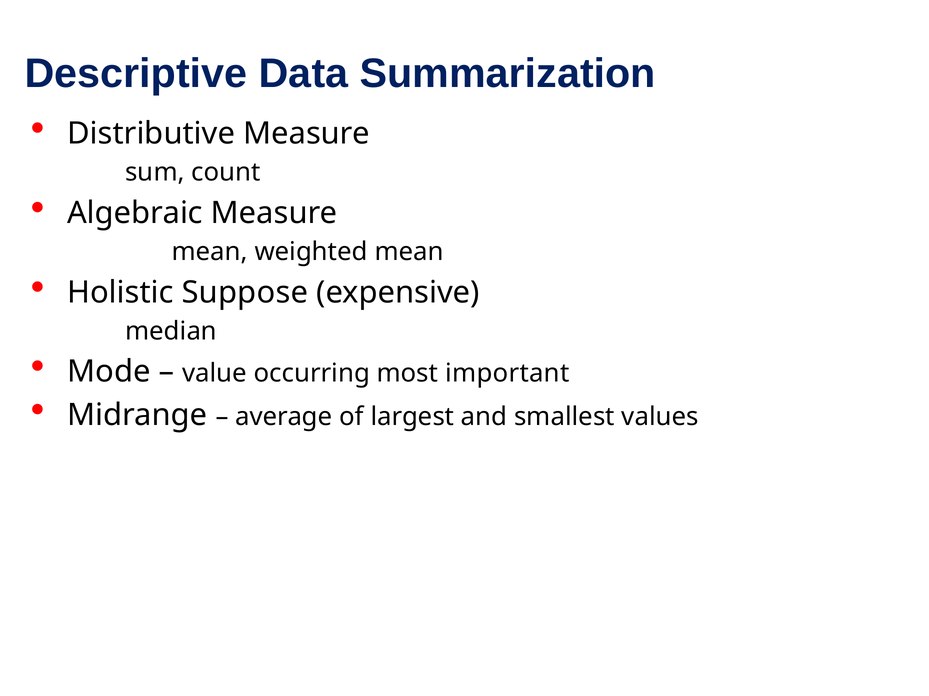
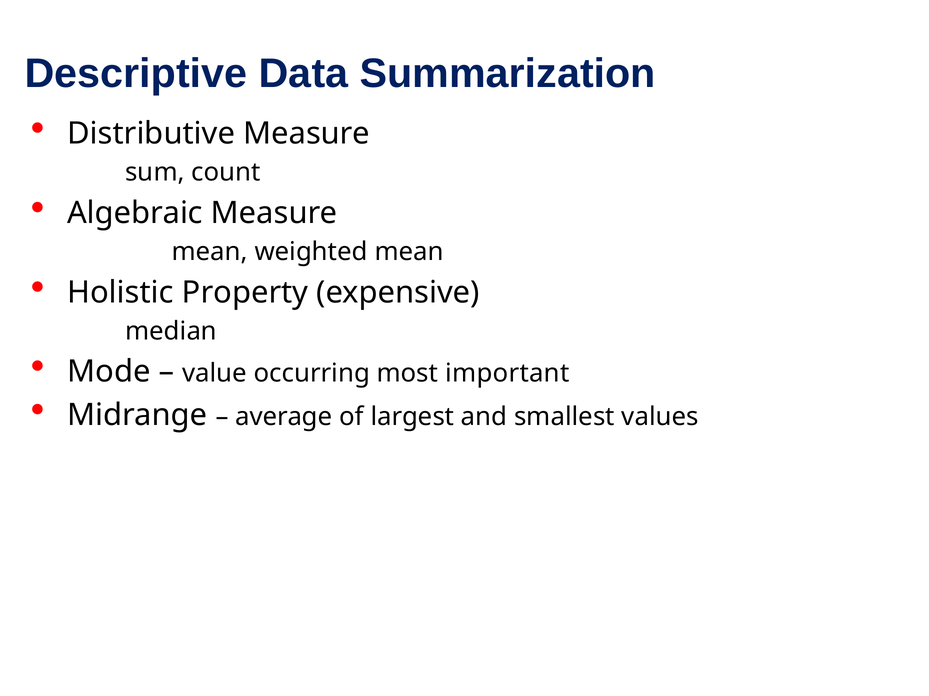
Suppose: Suppose -> Property
